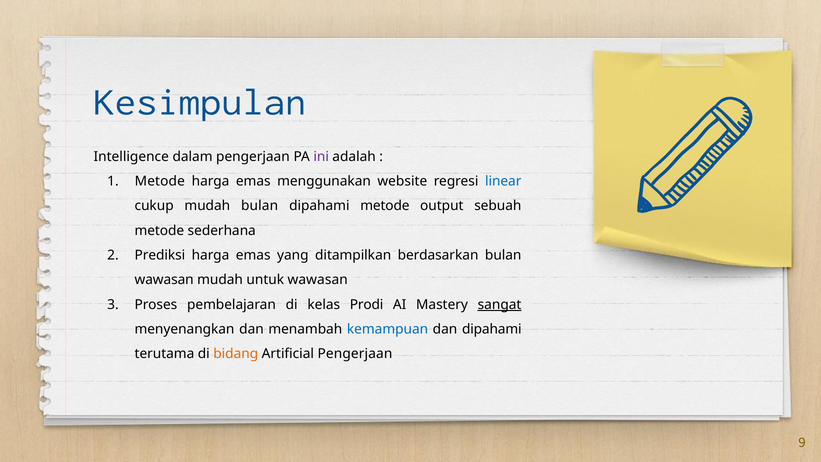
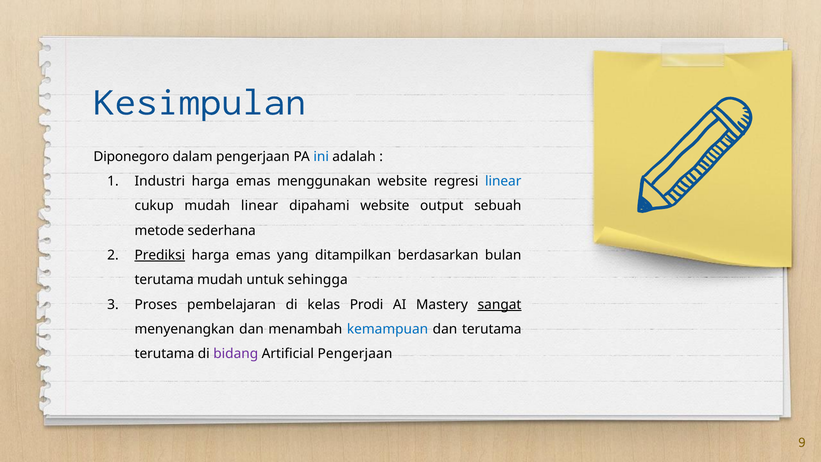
Intelligence: Intelligence -> Diponegoro
ini colour: purple -> blue
Metode at (160, 181): Metode -> Industri
mudah bulan: bulan -> linear
dipahami metode: metode -> website
Prediksi underline: none -> present
wawasan at (164, 280): wawasan -> terutama
untuk wawasan: wawasan -> sehingga
dan dipahami: dipahami -> terutama
bidang colour: orange -> purple
